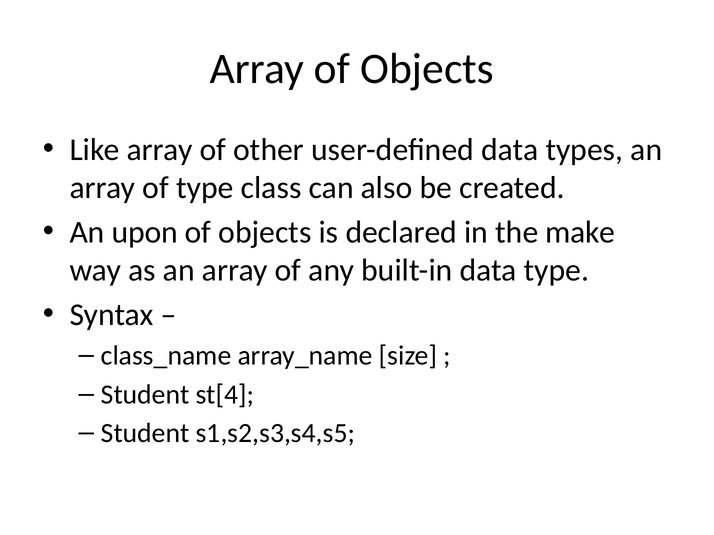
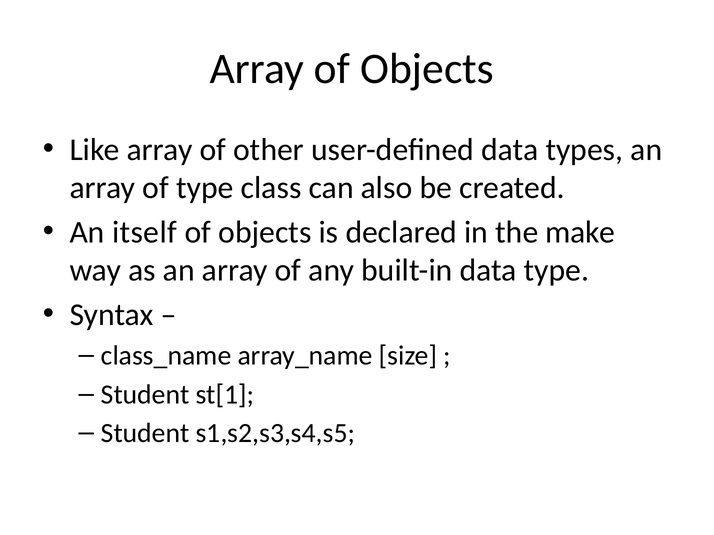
upon: upon -> itself
st[4: st[4 -> st[1
